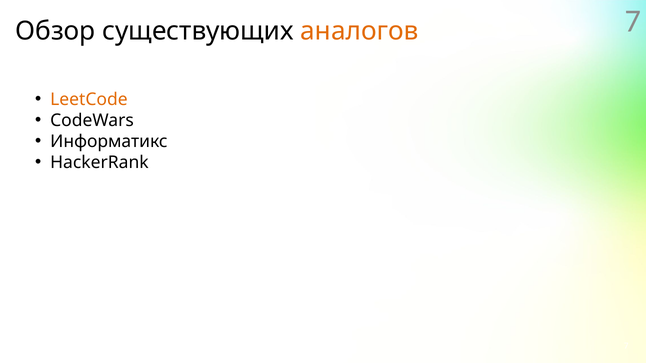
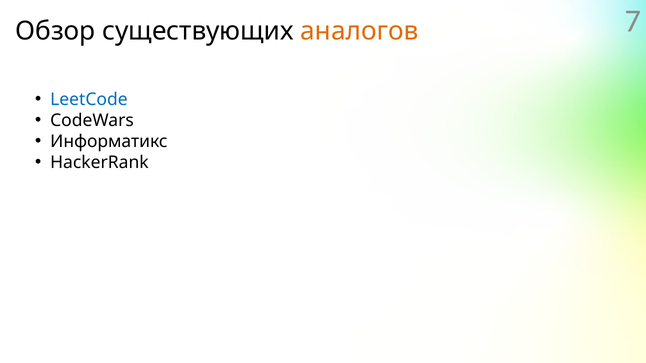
LeetCode colour: orange -> blue
